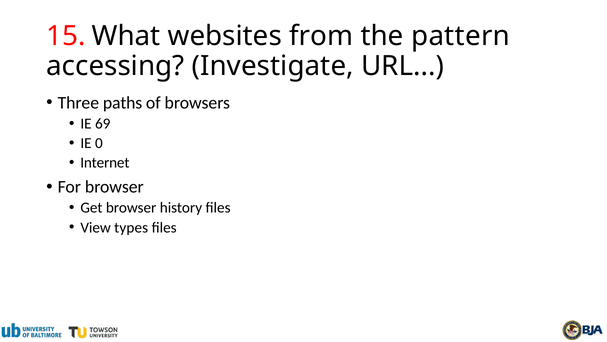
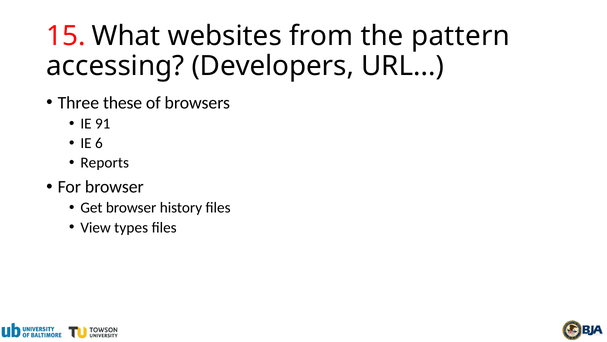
Investigate: Investigate -> Developers
paths: paths -> these
69: 69 -> 91
0: 0 -> 6
Internet: Internet -> Reports
